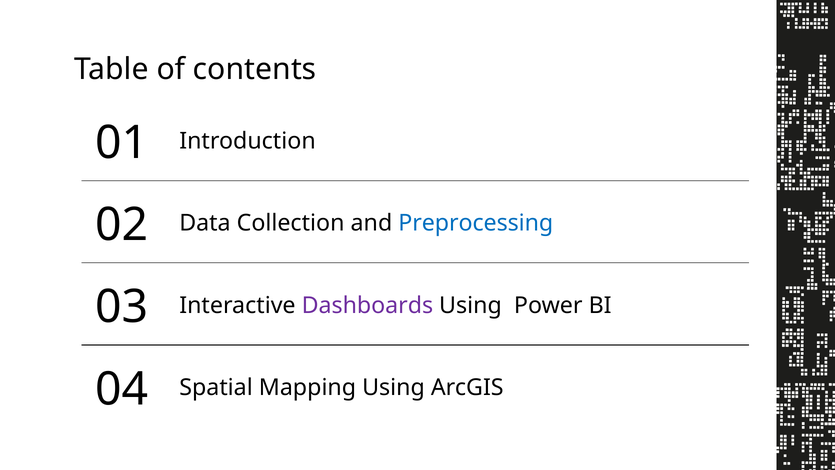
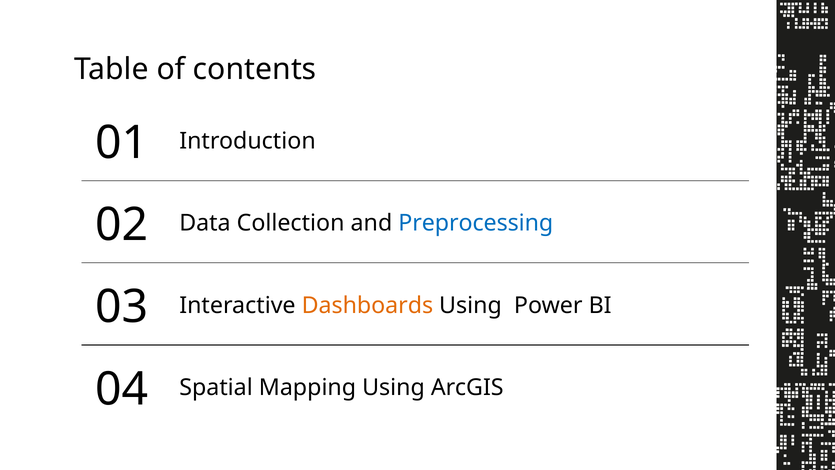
Dashboards colour: purple -> orange
